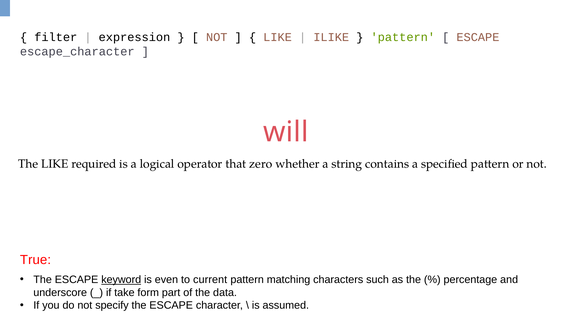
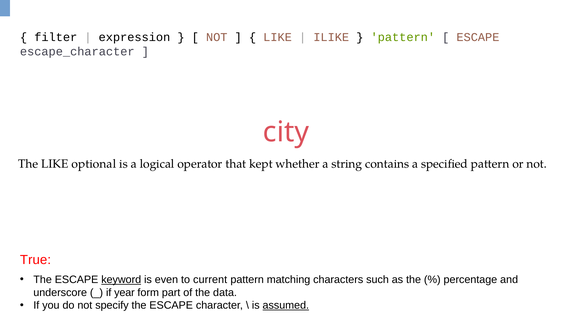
will: will -> city
required: required -> optional
zero: zero -> kept
take: take -> year
assumed underline: none -> present
